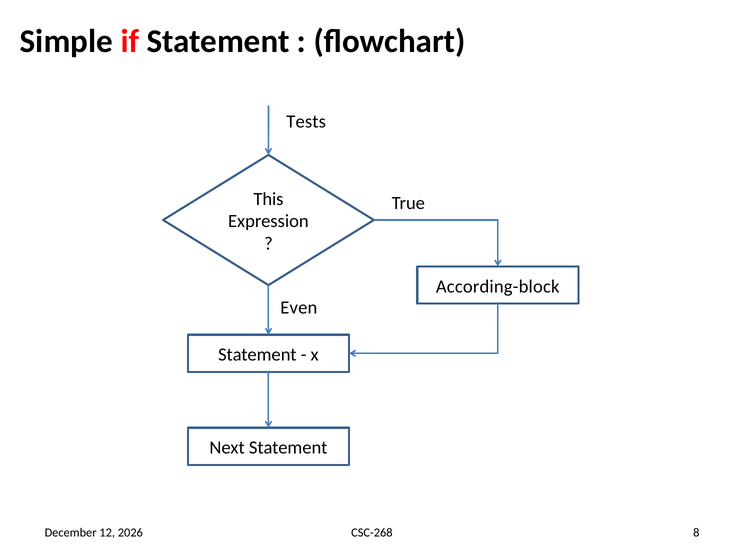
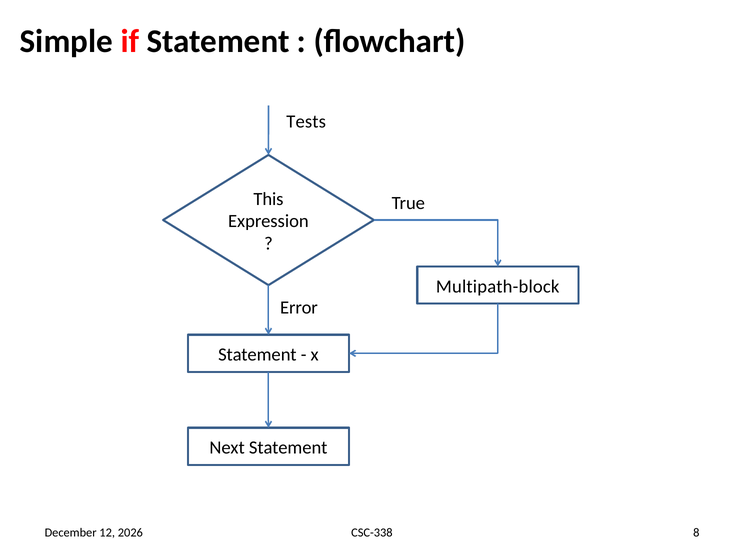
According-block: According-block -> Multipath-block
Even: Even -> Error
CSC-268: CSC-268 -> CSC-338
